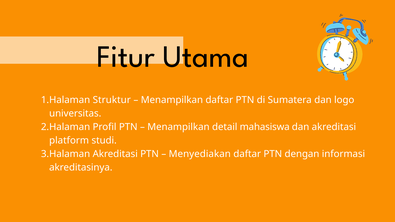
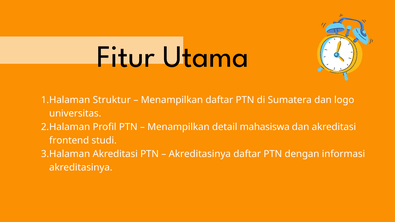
platform: platform -> frontend
Menyediakan at (200, 154): Menyediakan -> Akreditasinya
